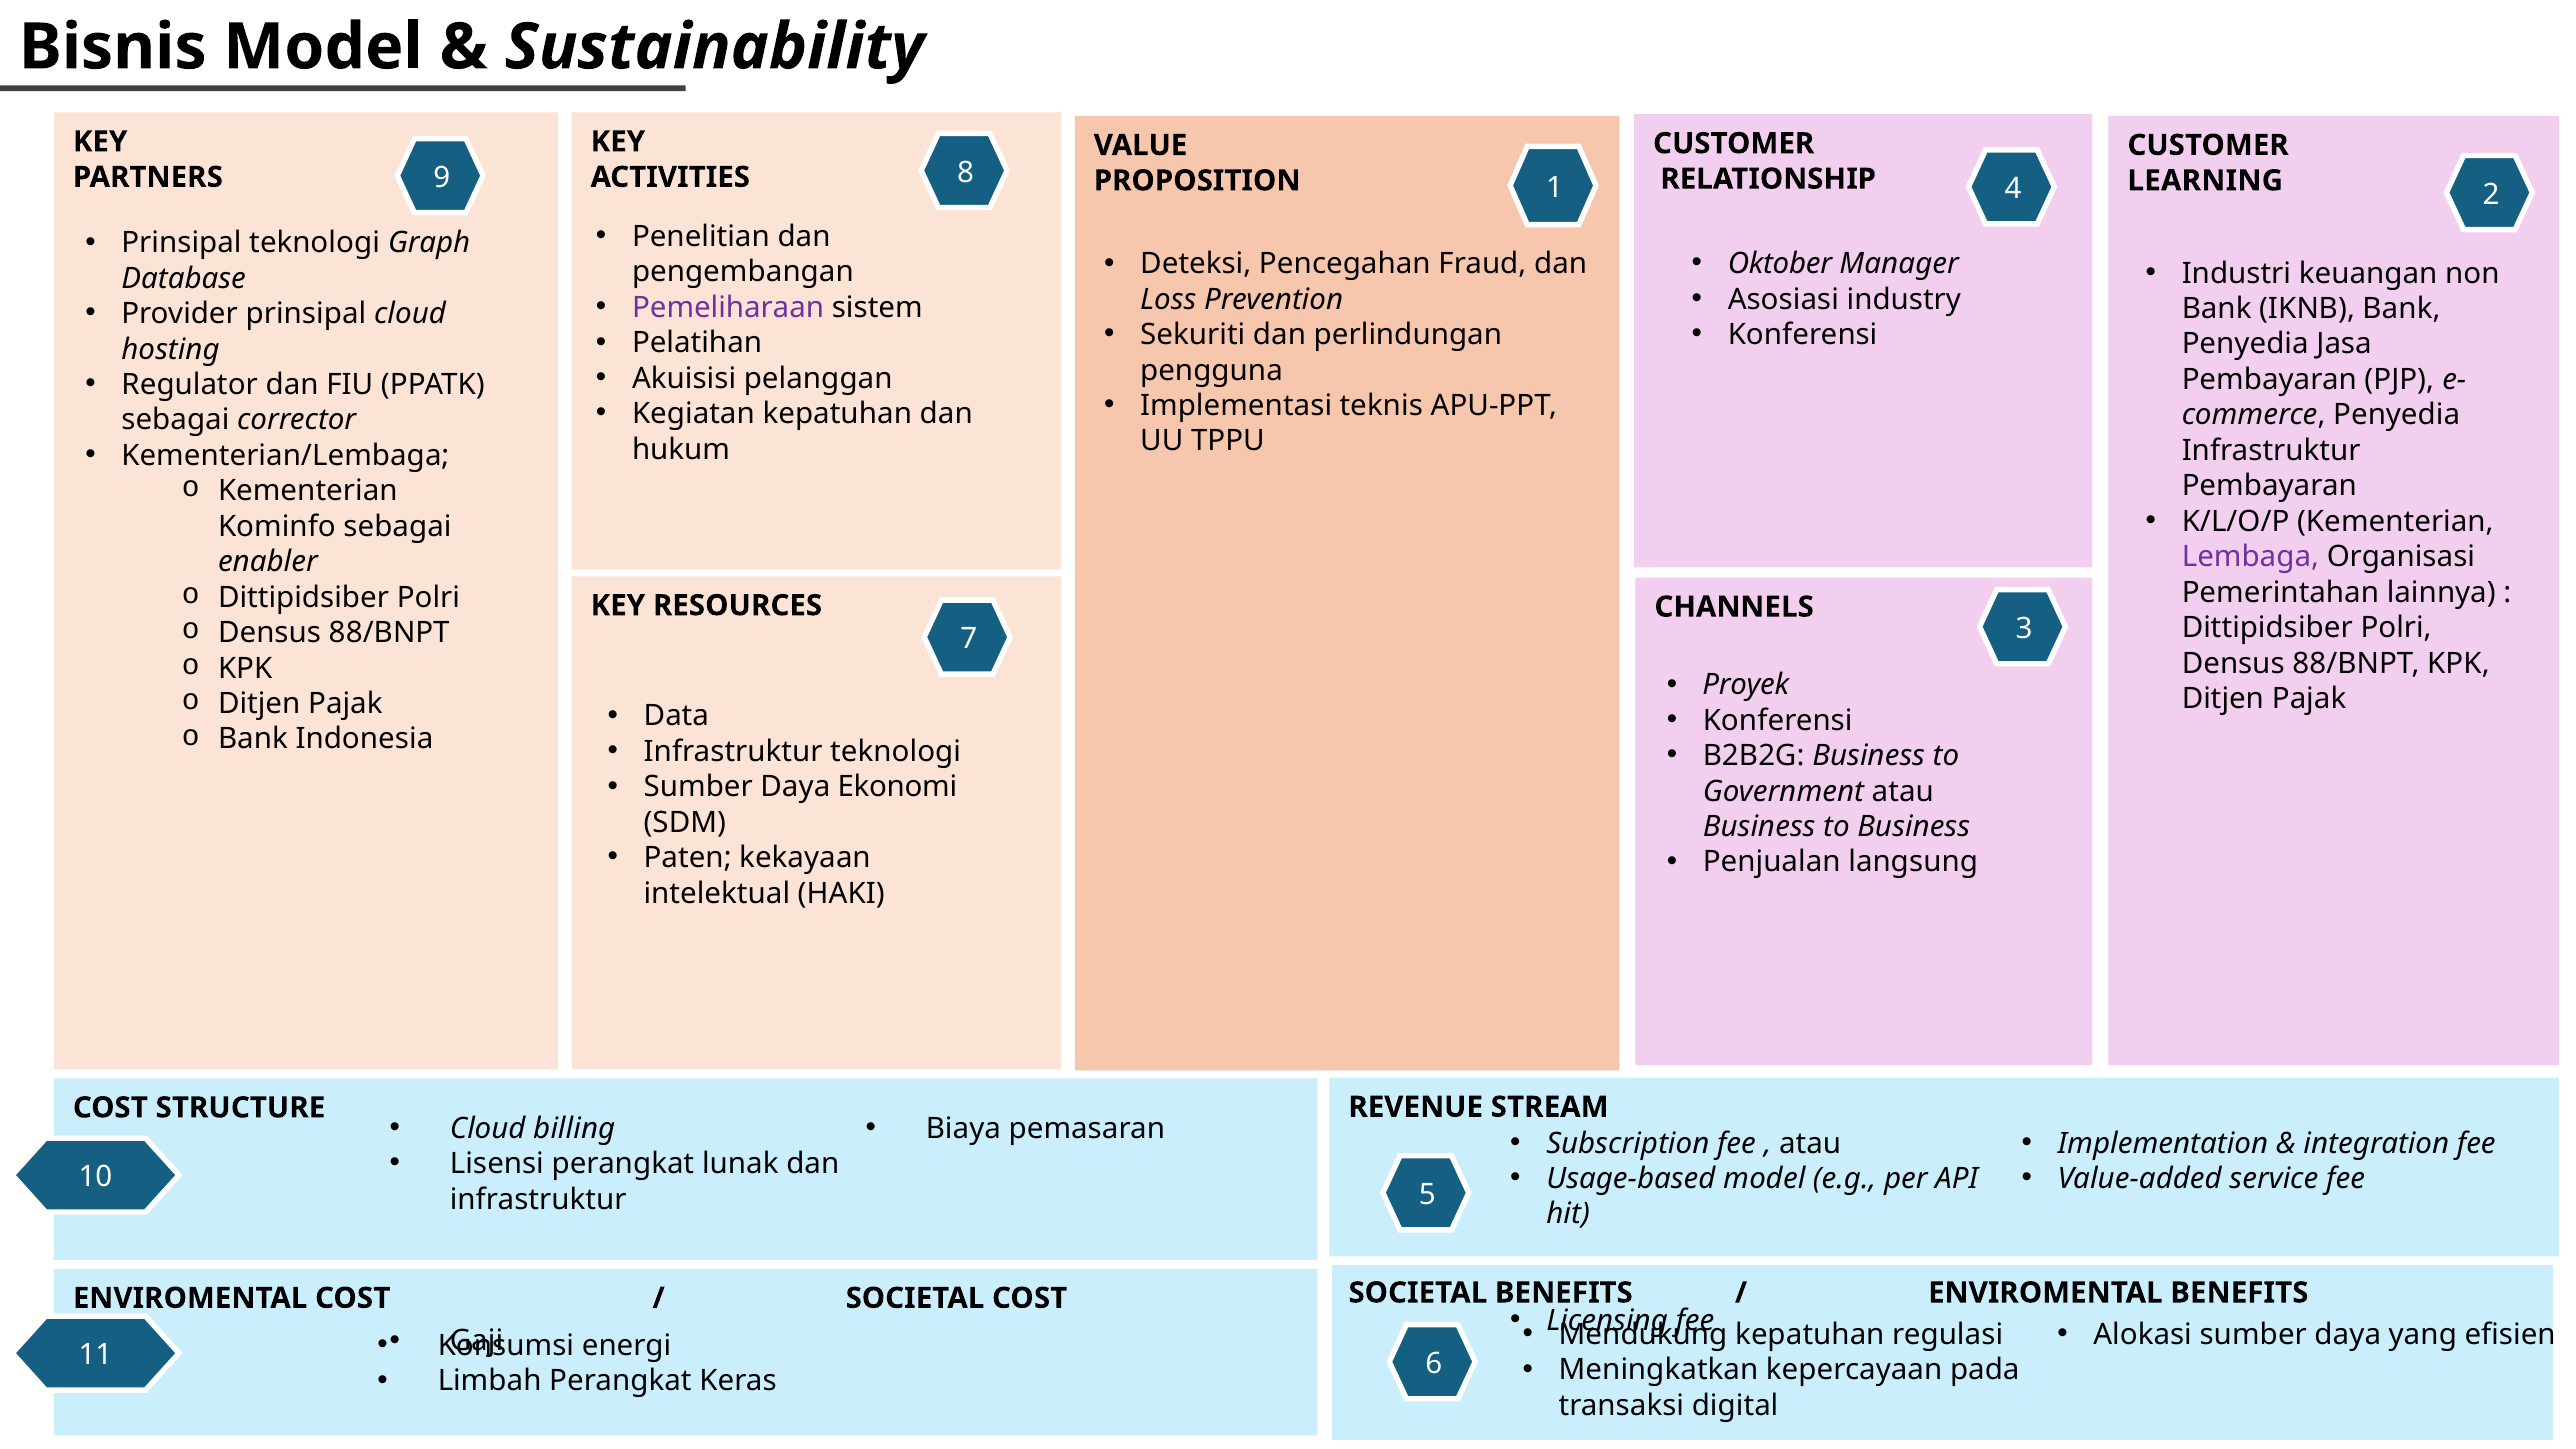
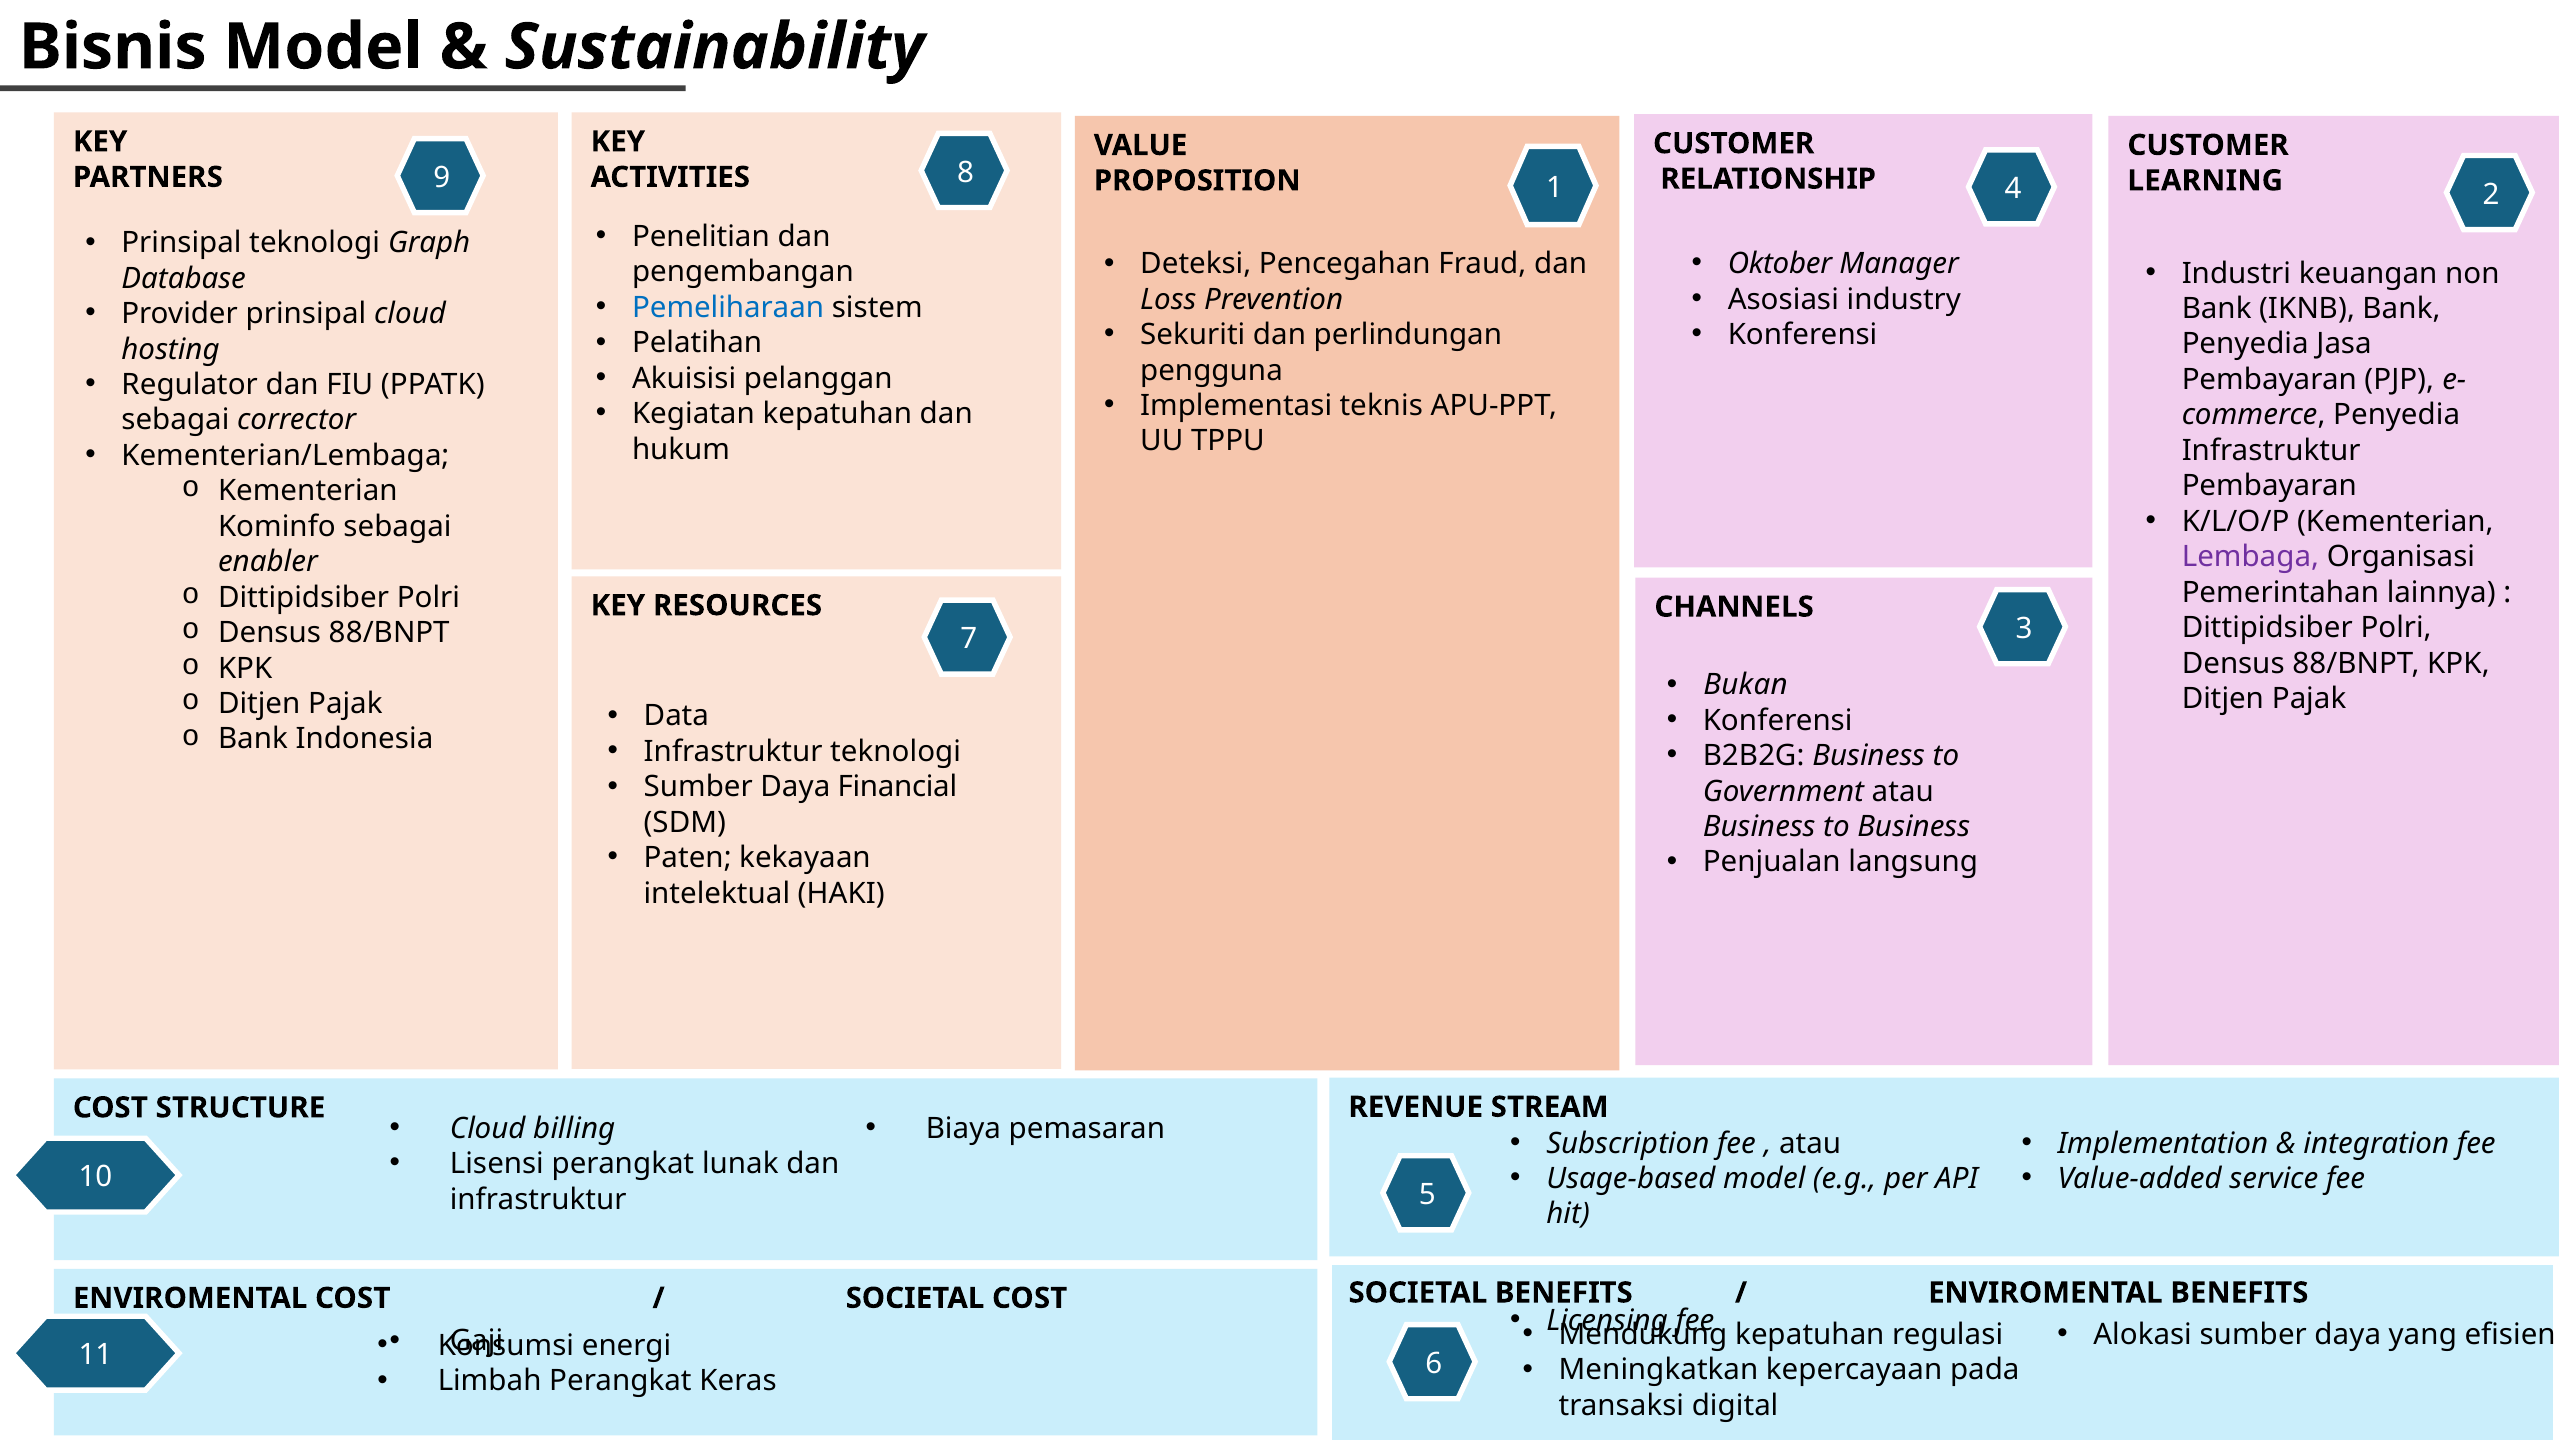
Pemeliharaan colour: purple -> blue
Proyek: Proyek -> Bukan
Ekonomi: Ekonomi -> Financial
